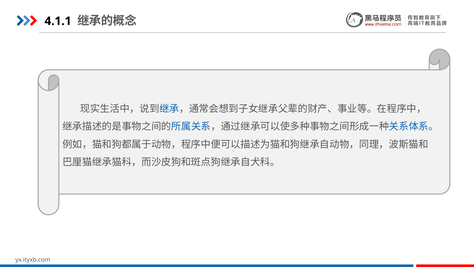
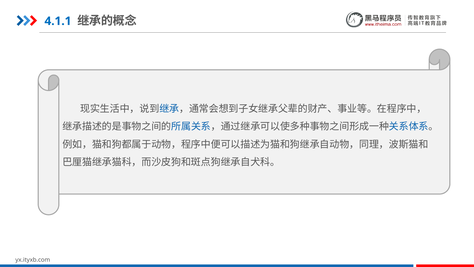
4.1.1 colour: black -> blue
